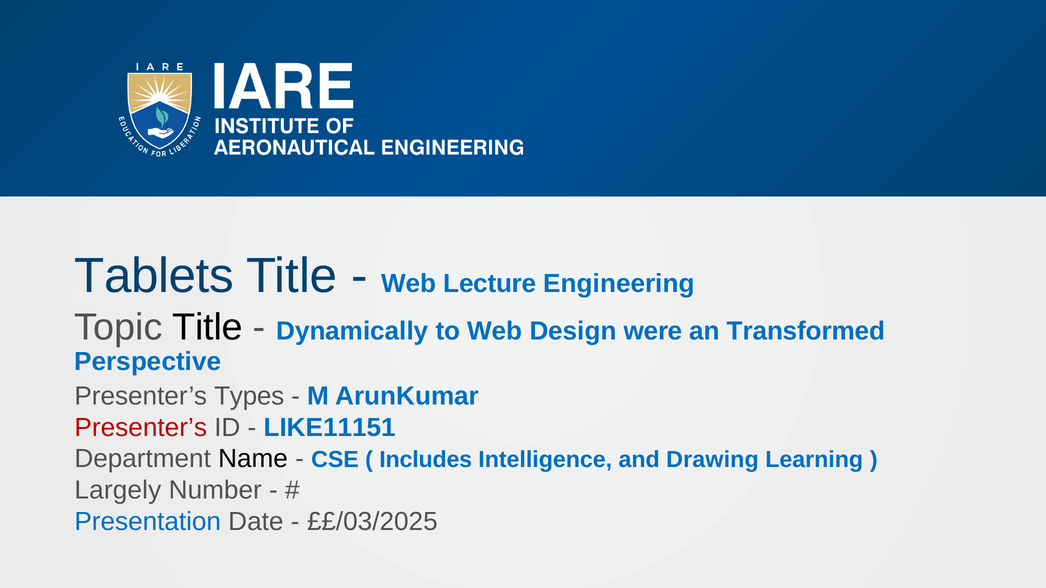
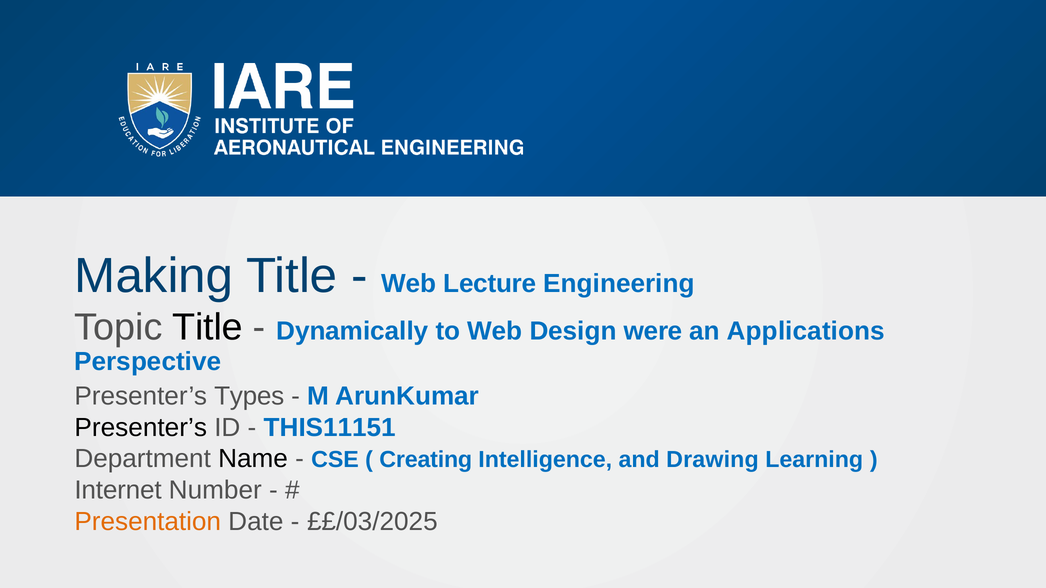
Tablets: Tablets -> Making
Transformed: Transformed -> Applications
Presenter’s at (141, 428) colour: red -> black
LIKE11151: LIKE11151 -> THIS11151
Includes: Includes -> Creating
Largely: Largely -> Internet
Presentation colour: blue -> orange
